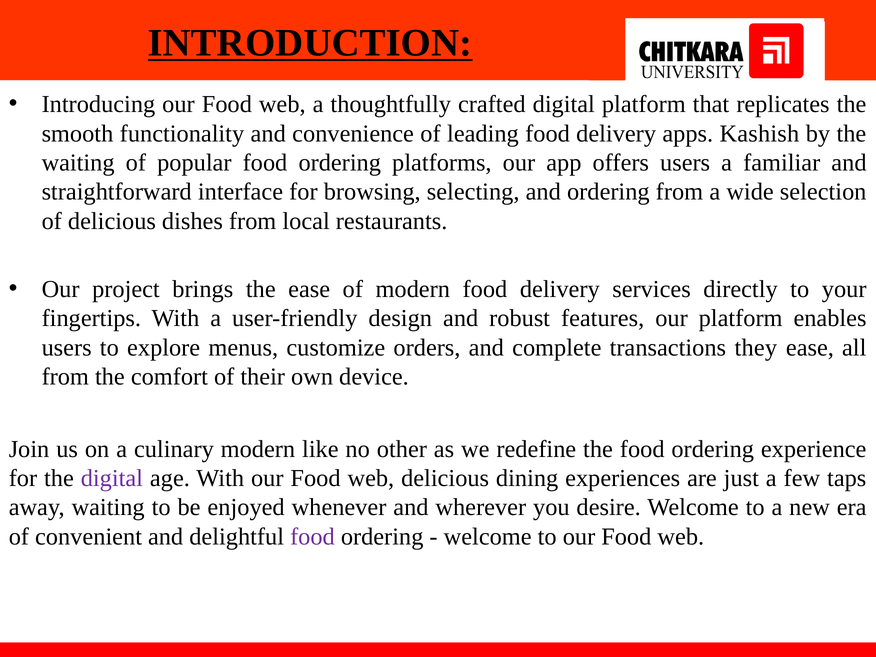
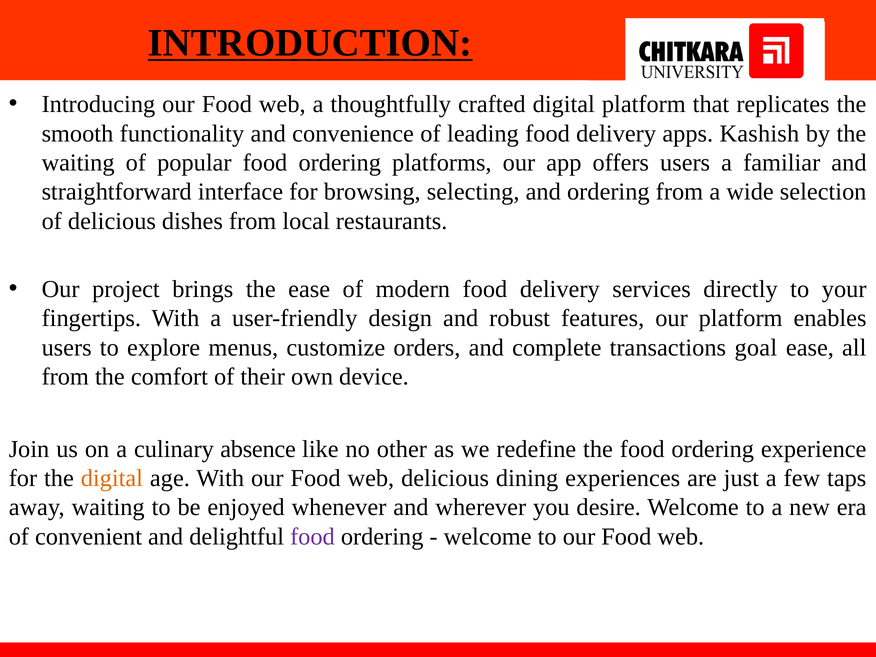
they: they -> goal
culinary modern: modern -> absence
digital at (112, 478) colour: purple -> orange
